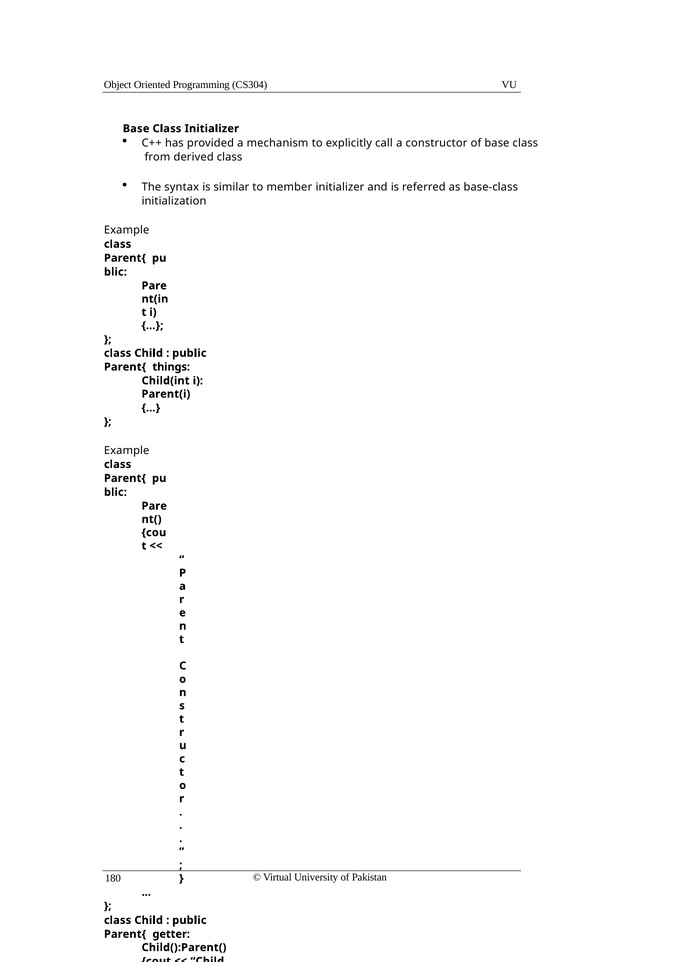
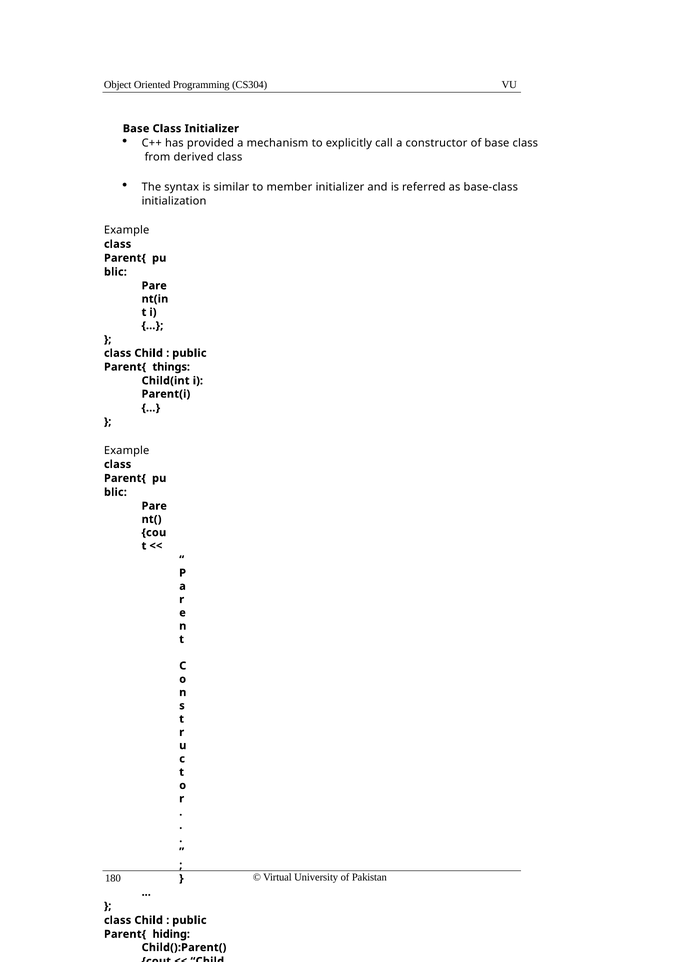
getter: getter -> hiding
